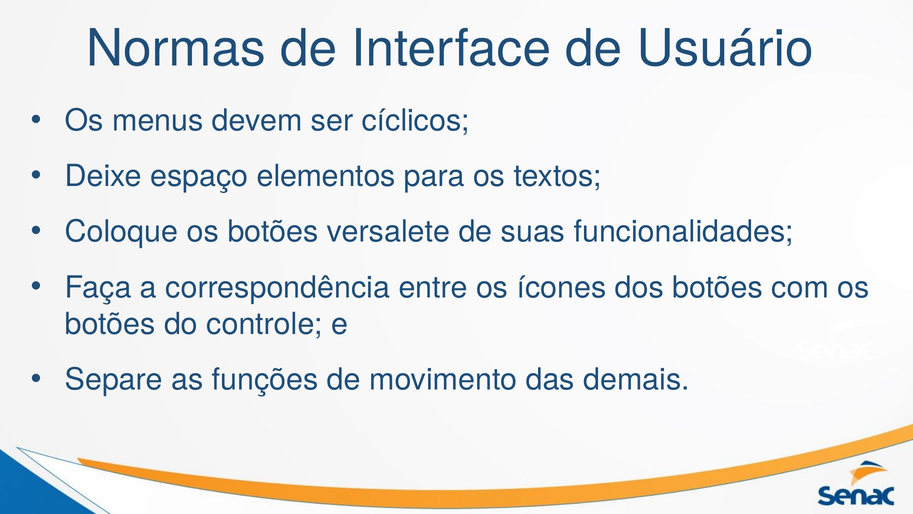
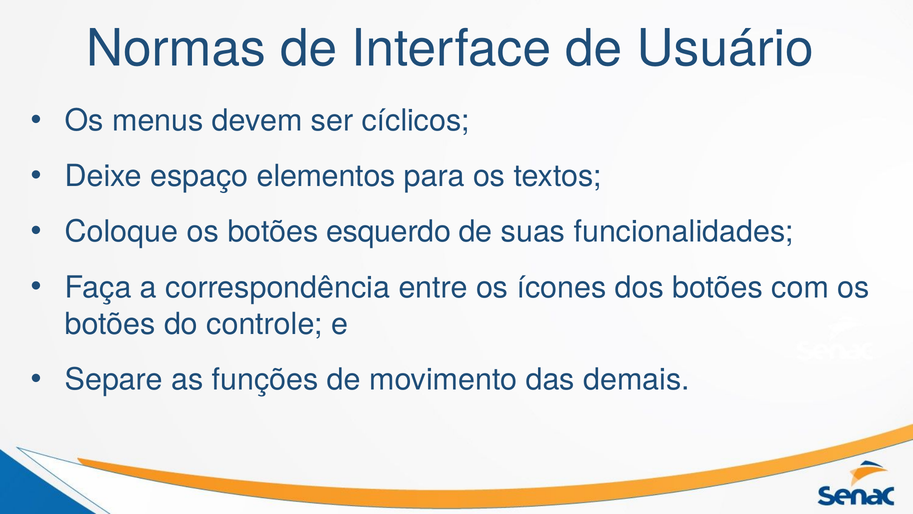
versalete: versalete -> esquerdo
